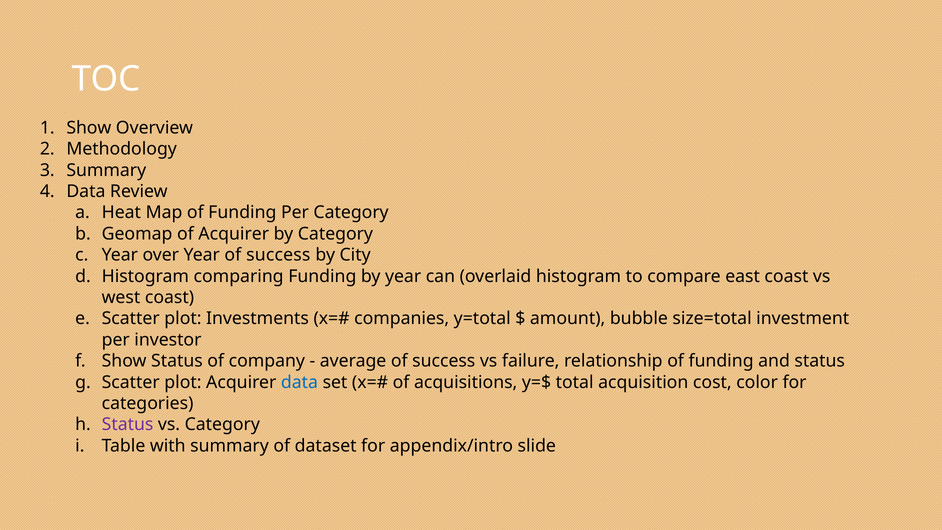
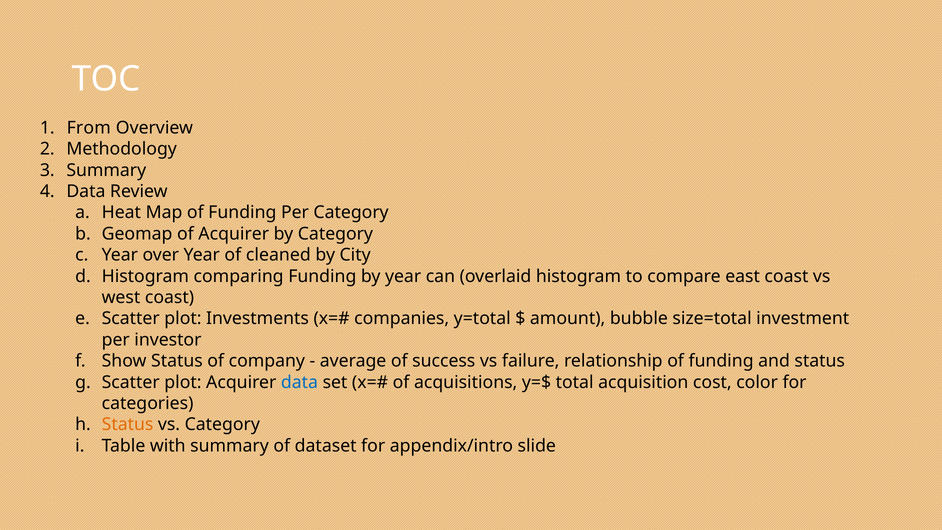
Show at (89, 128): Show -> From
Year of success: success -> cleaned
Status at (128, 425) colour: purple -> orange
